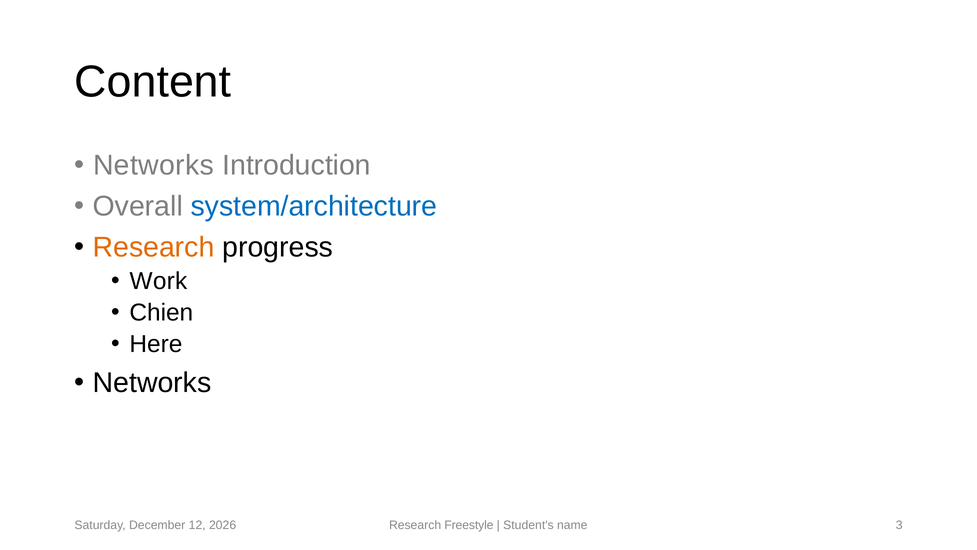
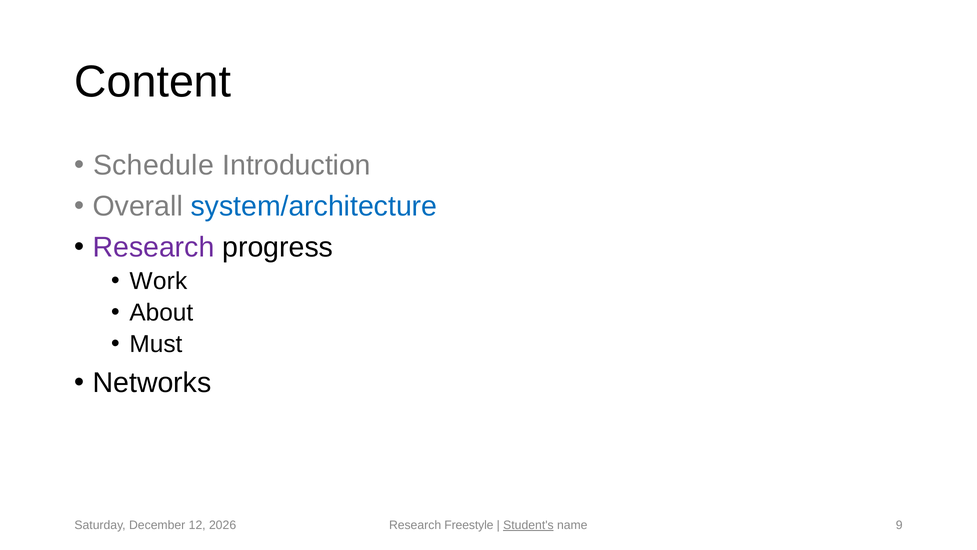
Networks at (153, 165): Networks -> Schedule
Research at (154, 247) colour: orange -> purple
Chien: Chien -> About
Here: Here -> Must
Student's underline: none -> present
3: 3 -> 9
